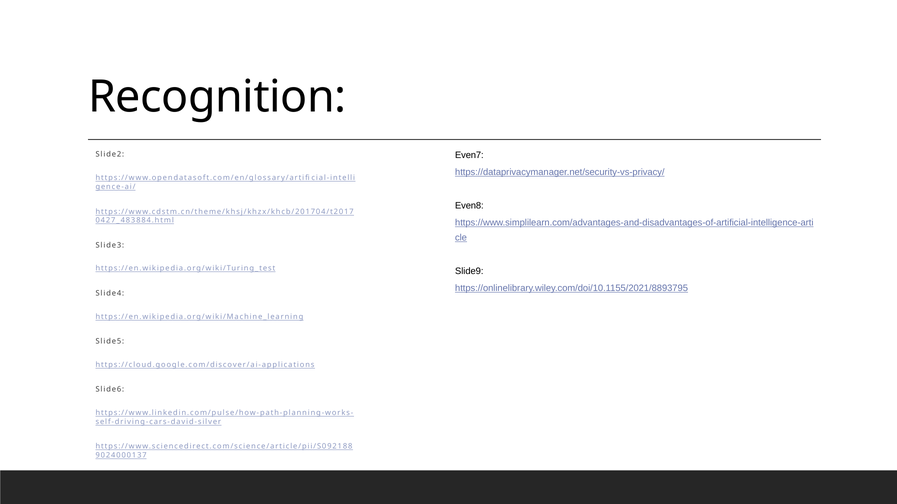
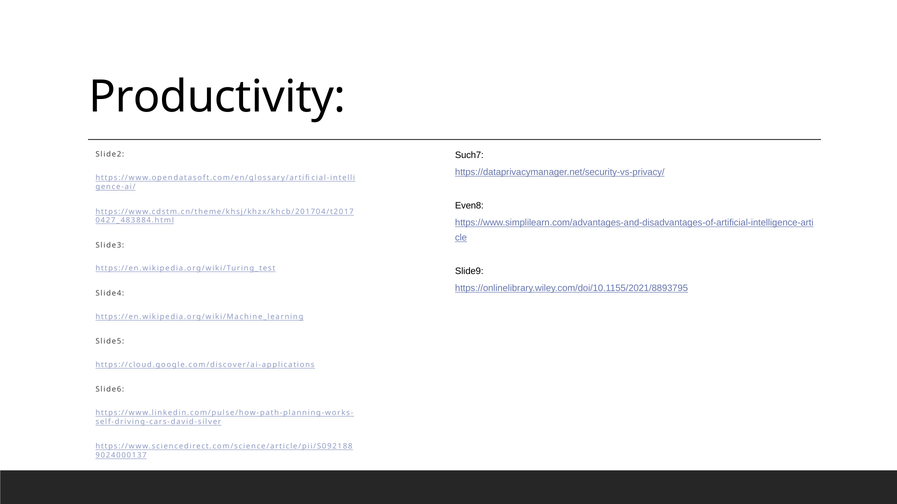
Recognition: Recognition -> Productivity
Even7: Even7 -> Such7
